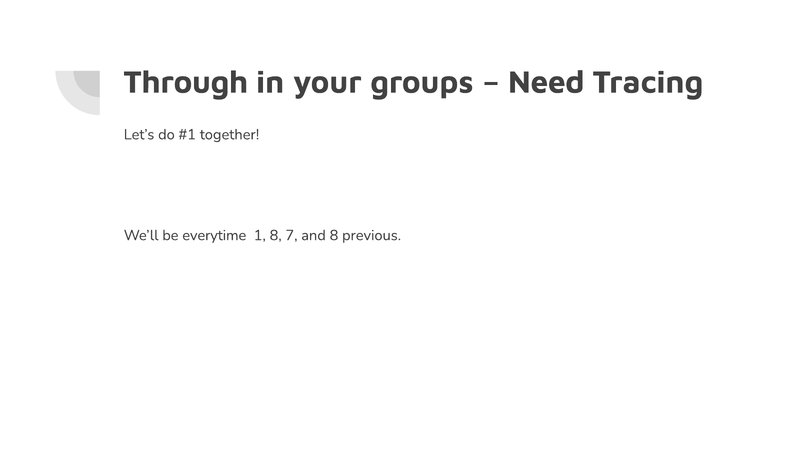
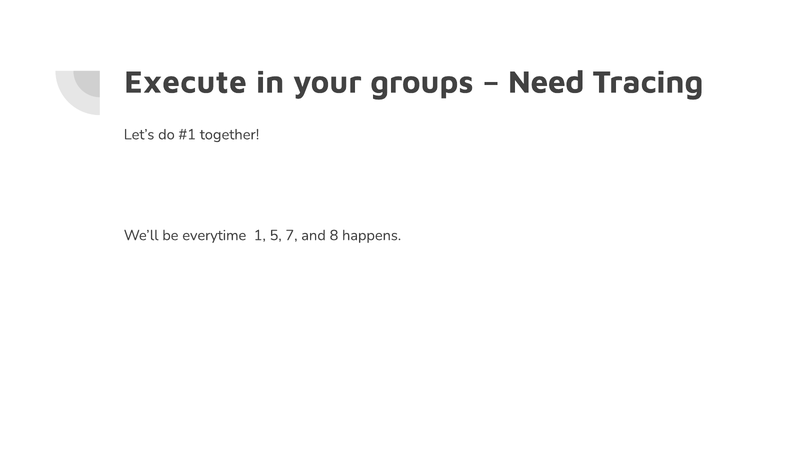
Through: Through -> Execute
1 8: 8 -> 5
previous: previous -> happens
